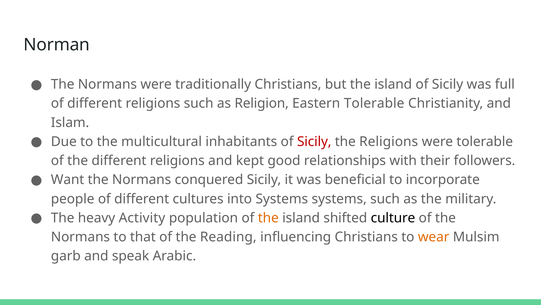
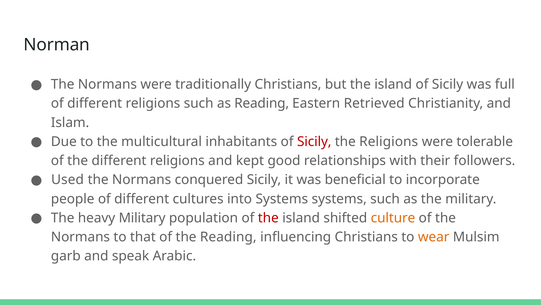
as Religion: Religion -> Reading
Eastern Tolerable: Tolerable -> Retrieved
Want: Want -> Used
heavy Activity: Activity -> Military
the at (268, 217) colour: orange -> red
culture colour: black -> orange
